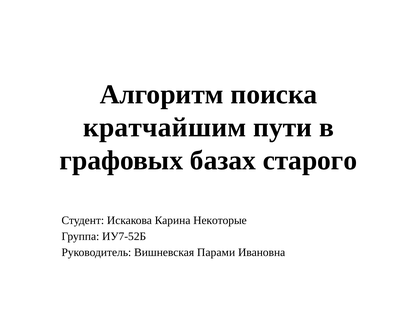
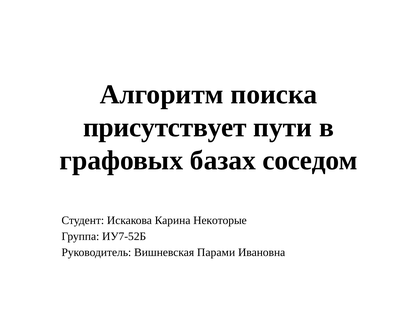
кратчайшим: кратчайшим -> присутствует
старого: старого -> соседом
